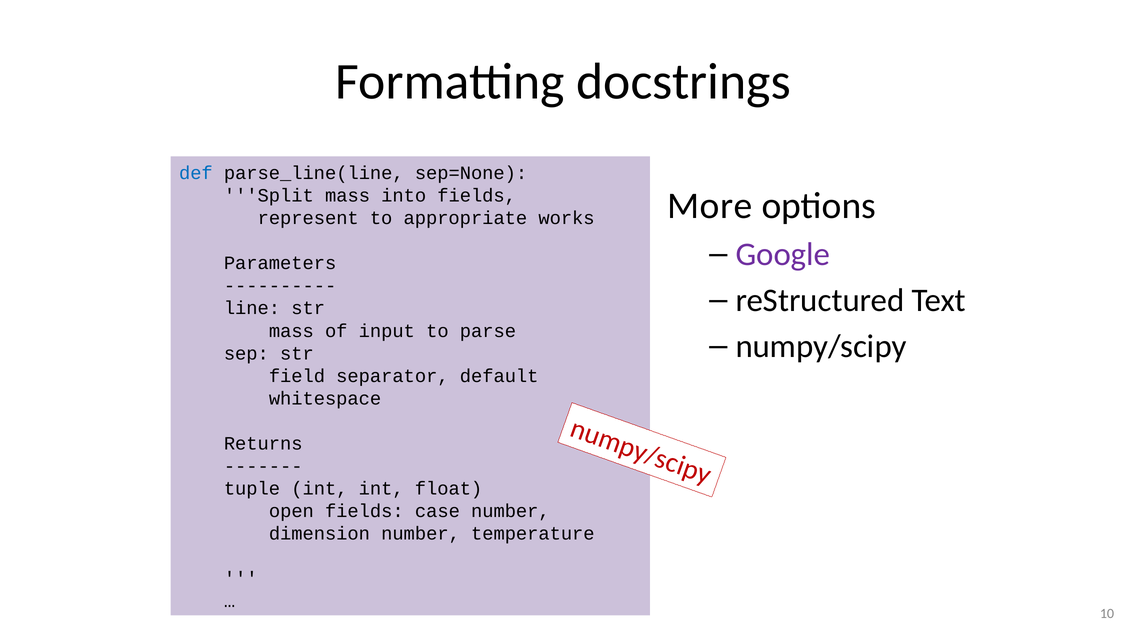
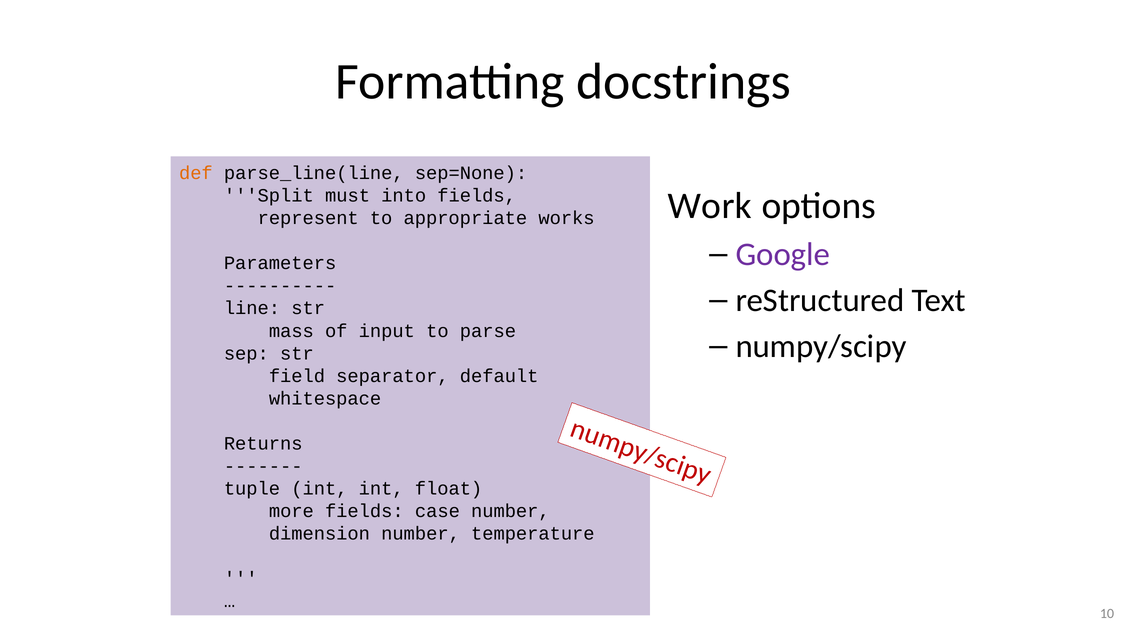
def colour: blue -> orange
Split mass: mass -> must
More: More -> Work
open: open -> more
